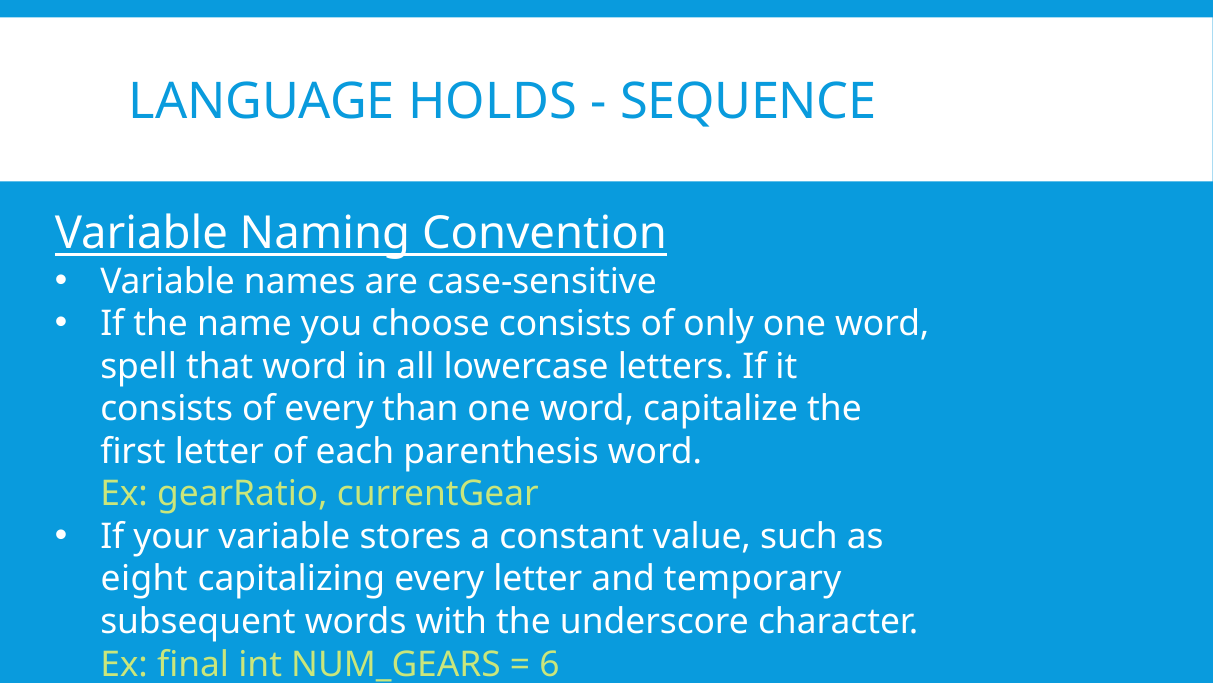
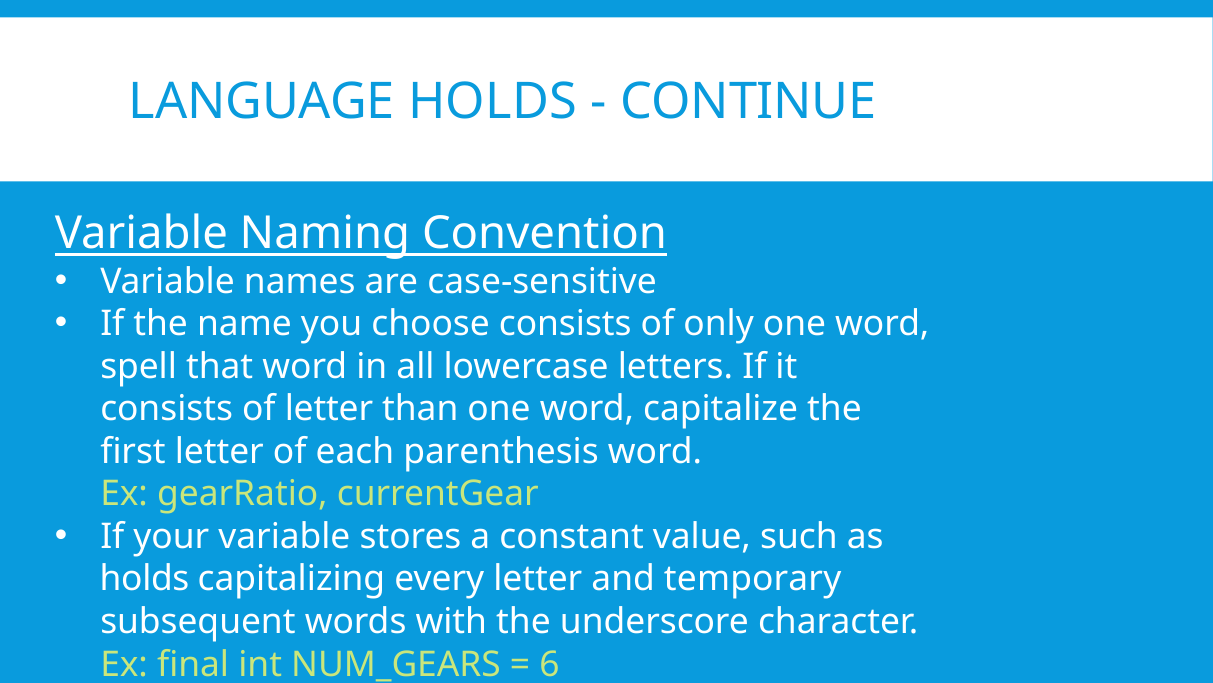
SEQUENCE: SEQUENCE -> CONTINUE
of every: every -> letter
eight at (144, 579): eight -> holds
